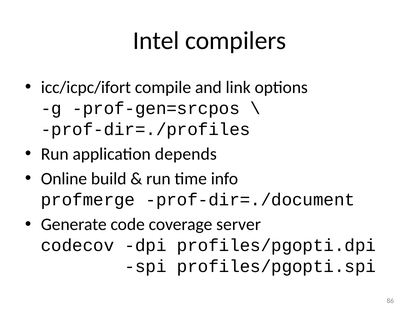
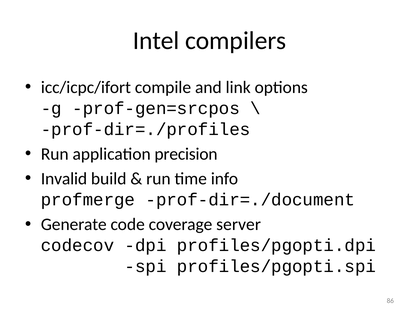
depends: depends -> precision
Online: Online -> Invalid
